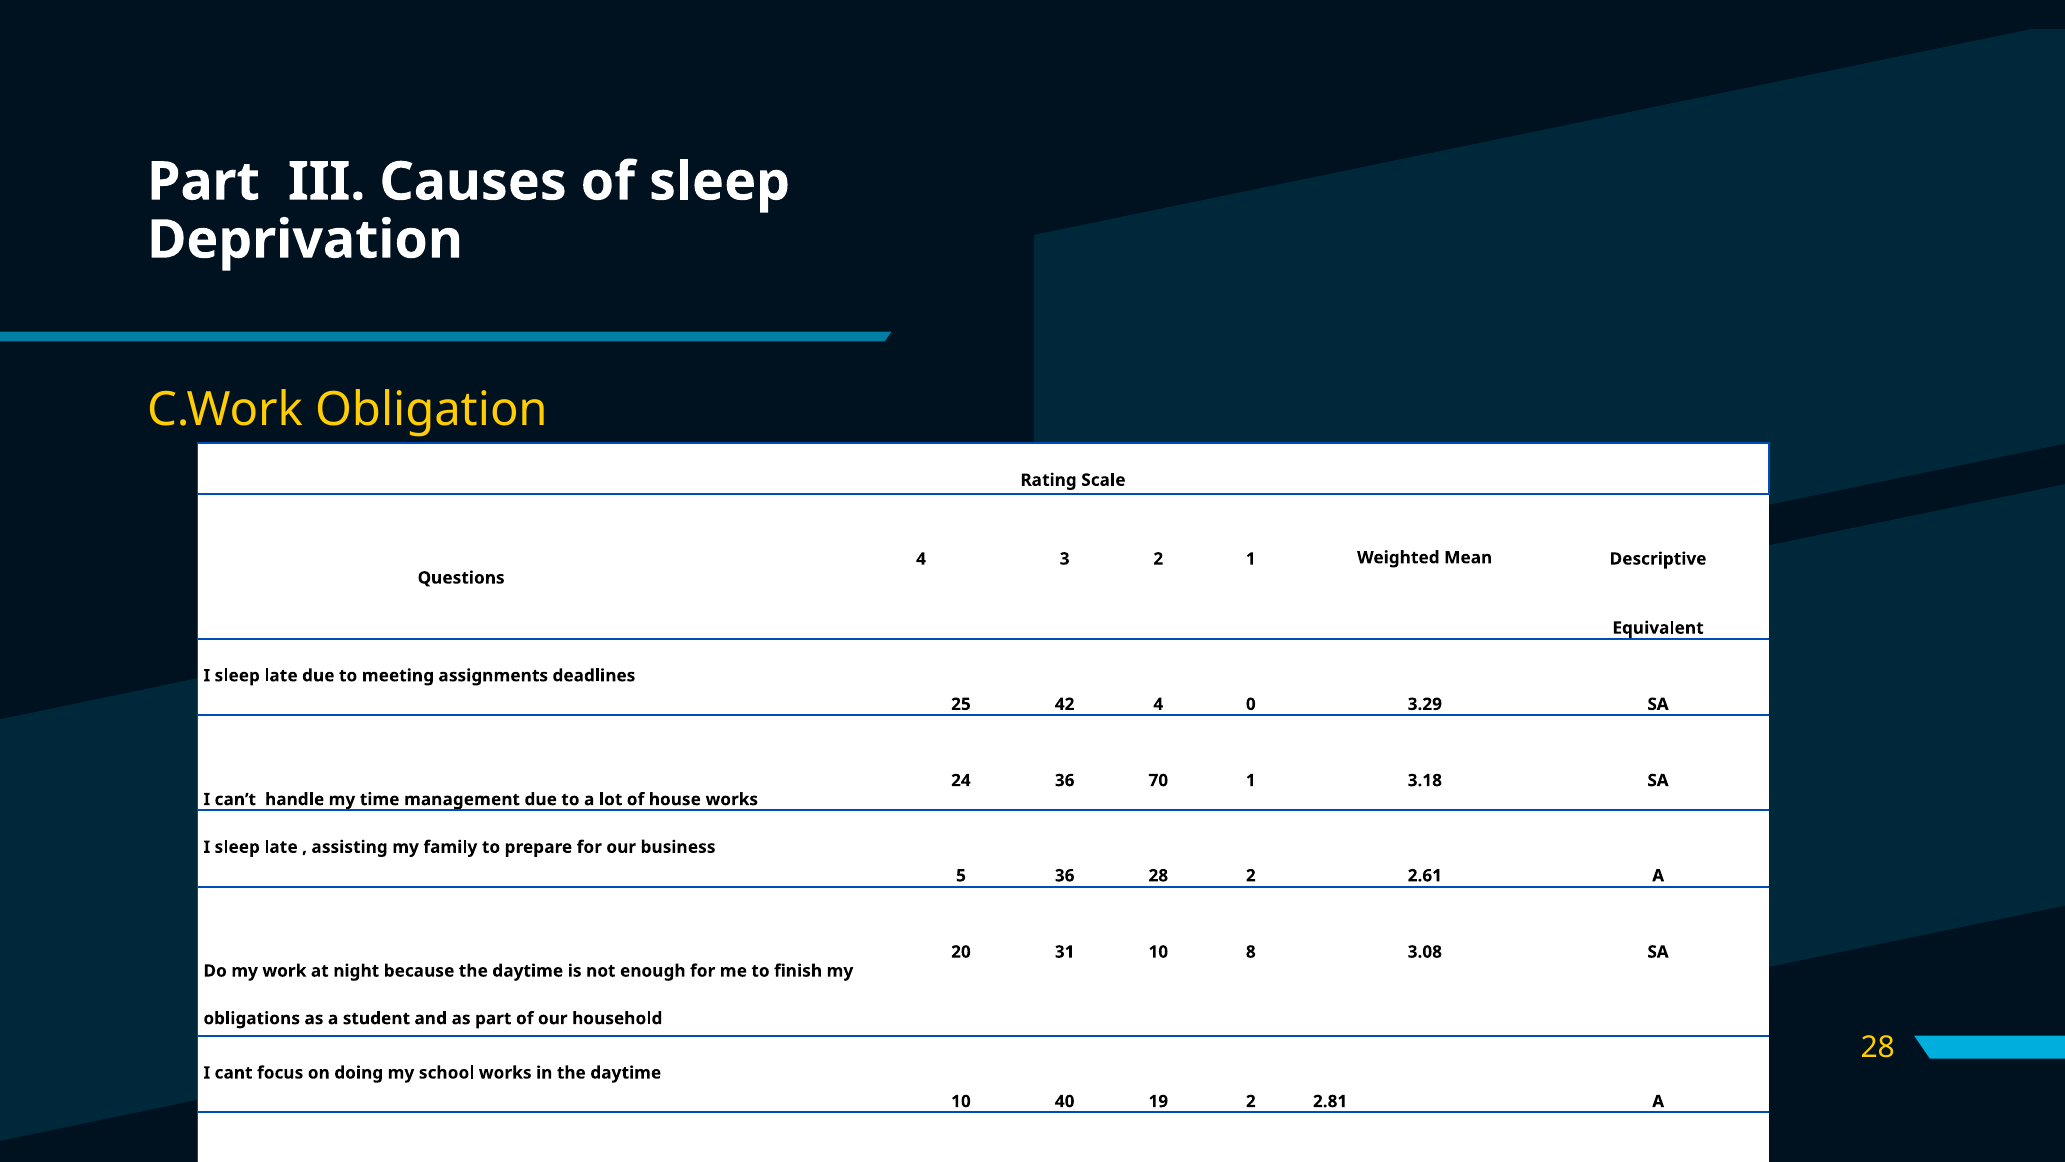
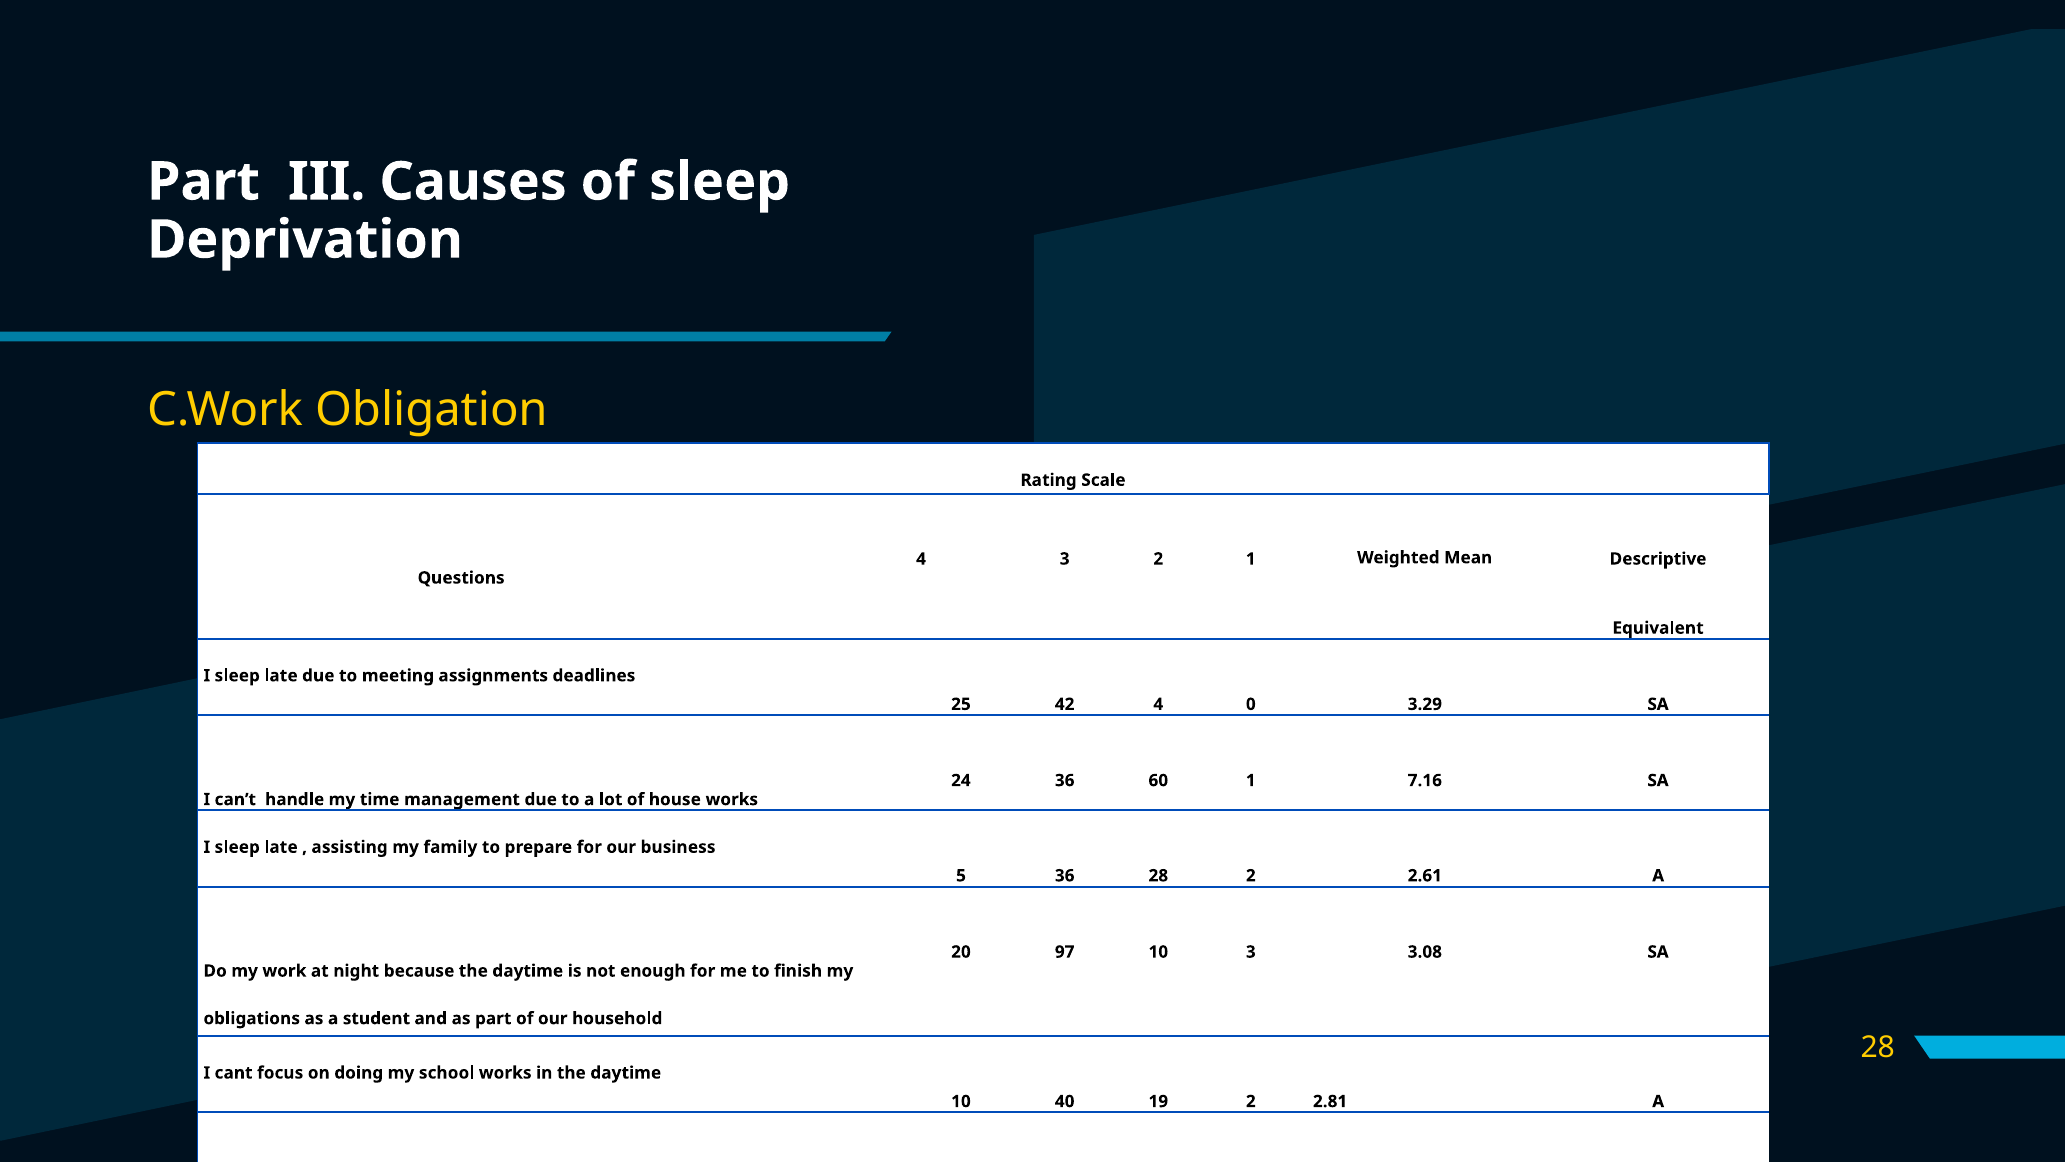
70: 70 -> 60
3.18: 3.18 -> 7.16
31: 31 -> 97
10 8: 8 -> 3
